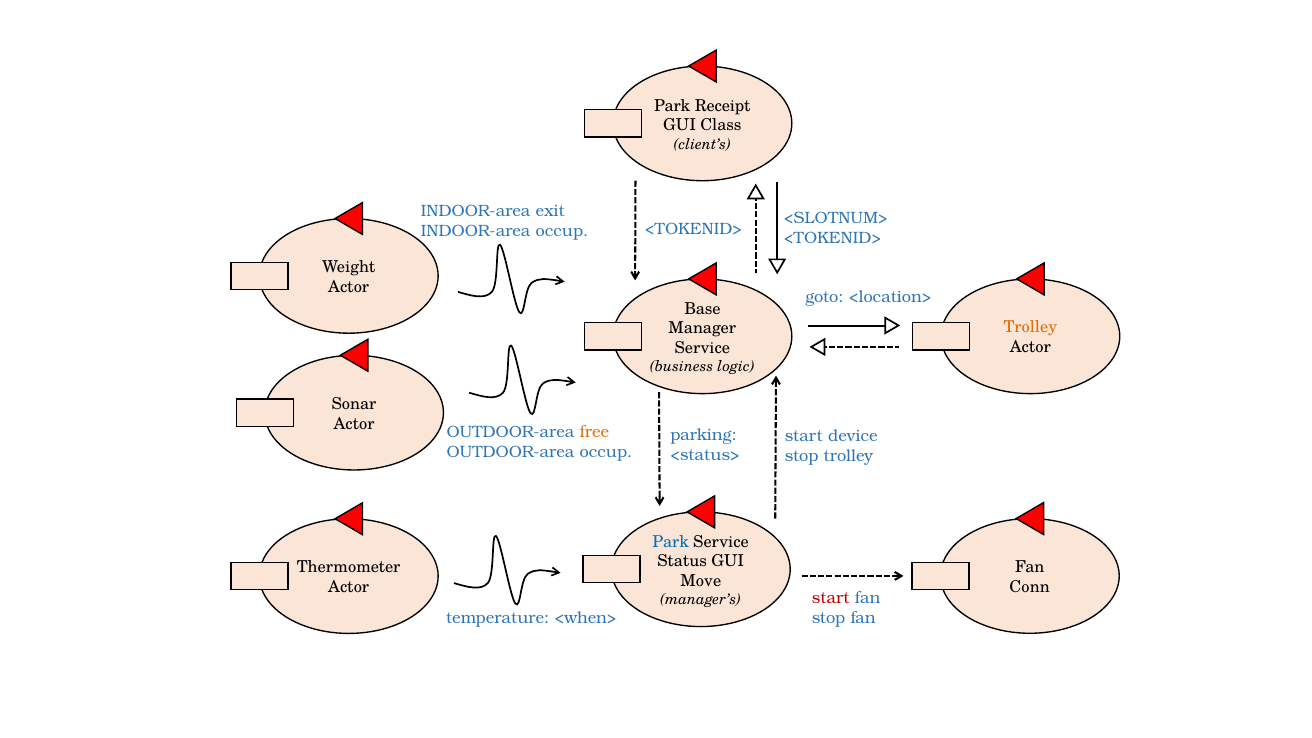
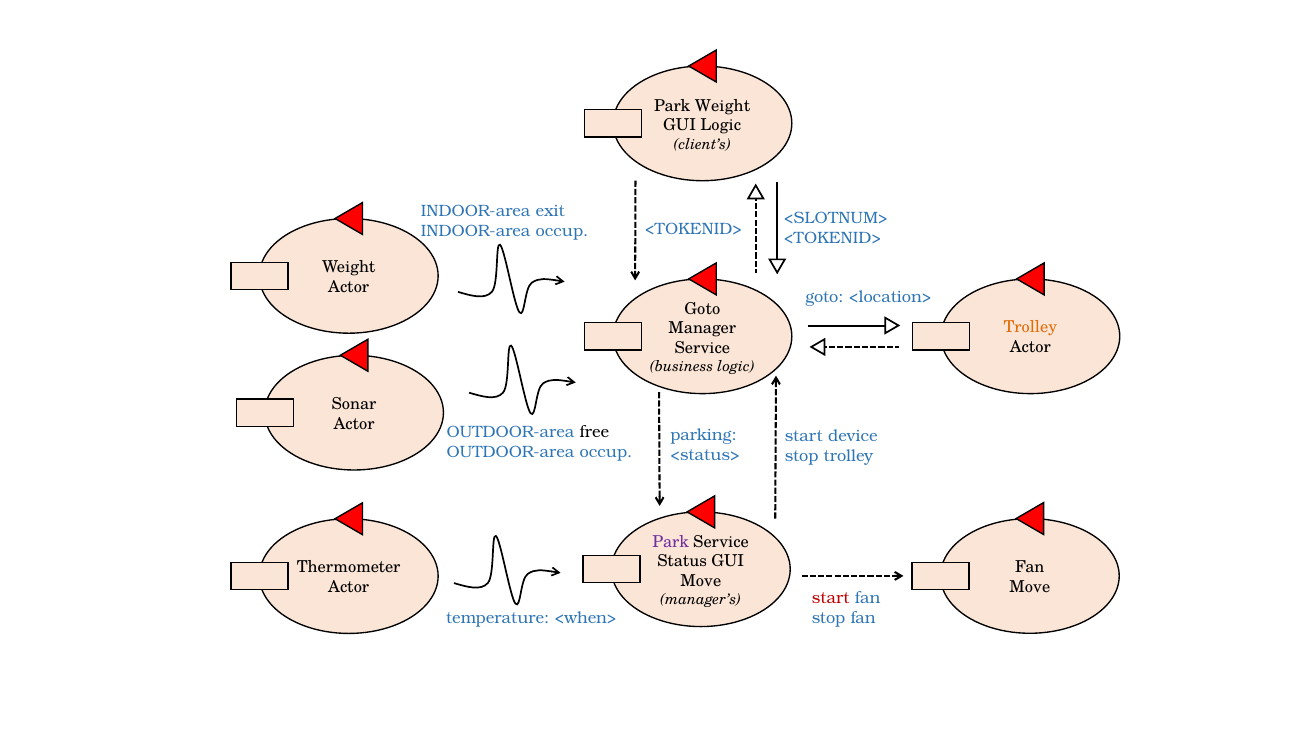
Park Receipt: Receipt -> Weight
GUI Class: Class -> Logic
Base at (702, 309): Base -> Goto
free colour: orange -> black
Park at (671, 542) colour: blue -> purple
Conn at (1030, 587): Conn -> Move
